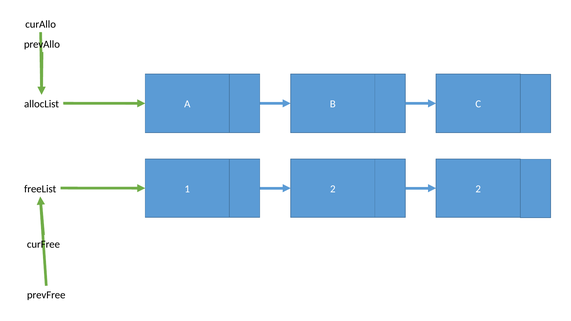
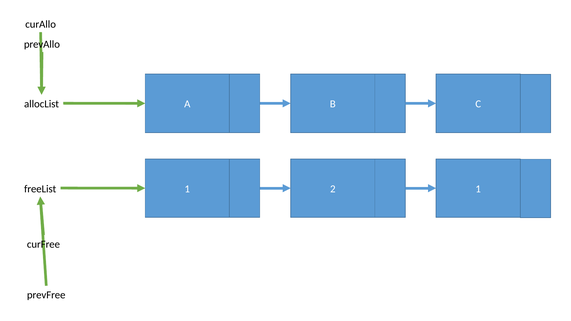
2 2: 2 -> 1
